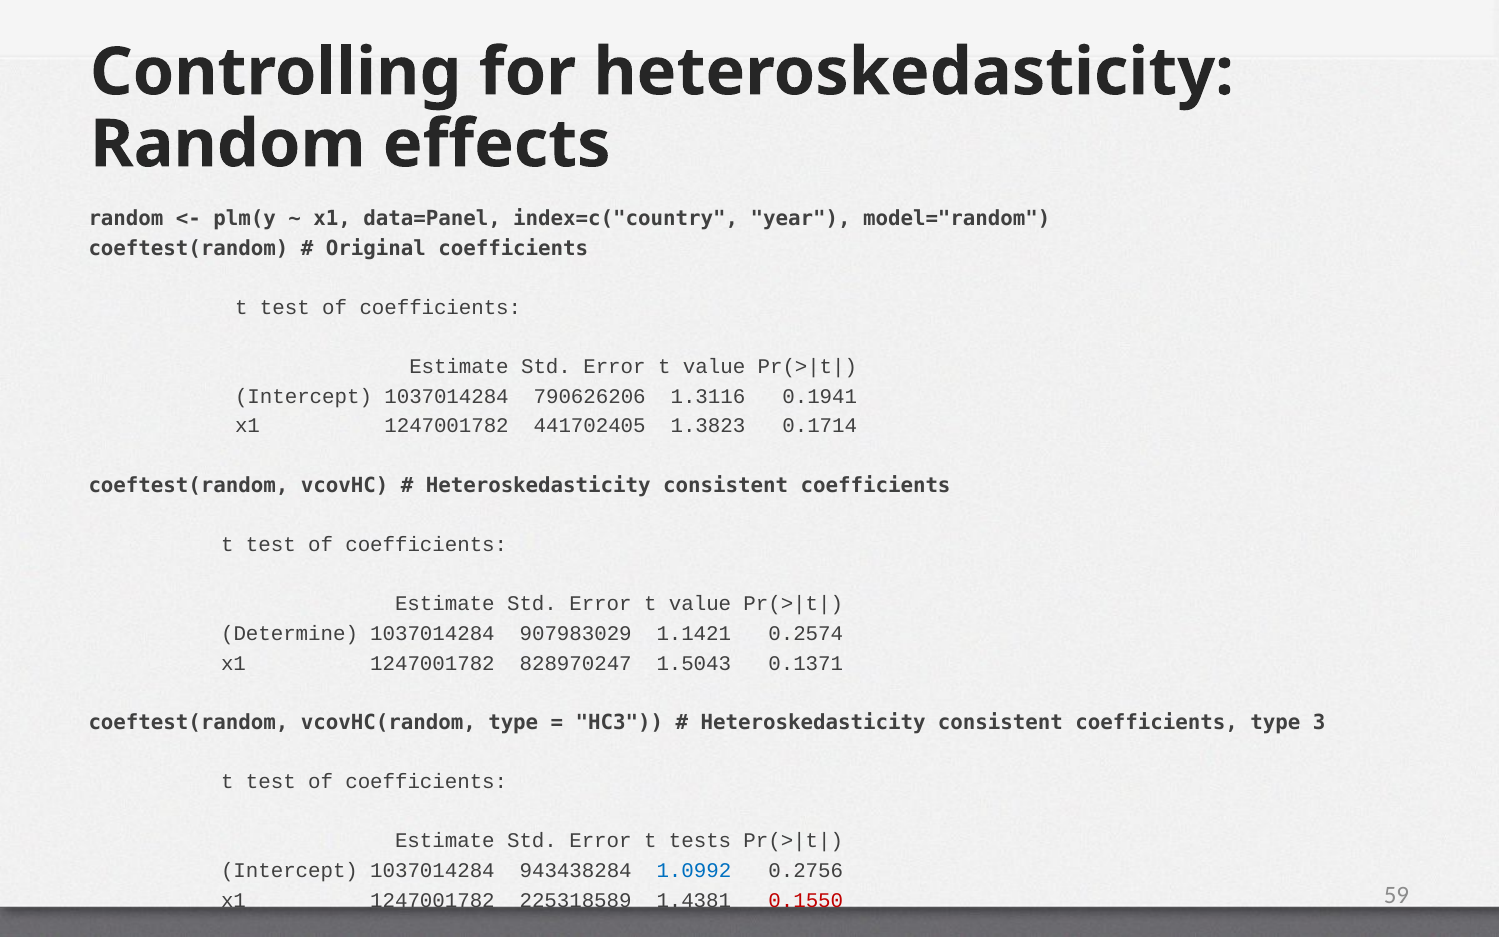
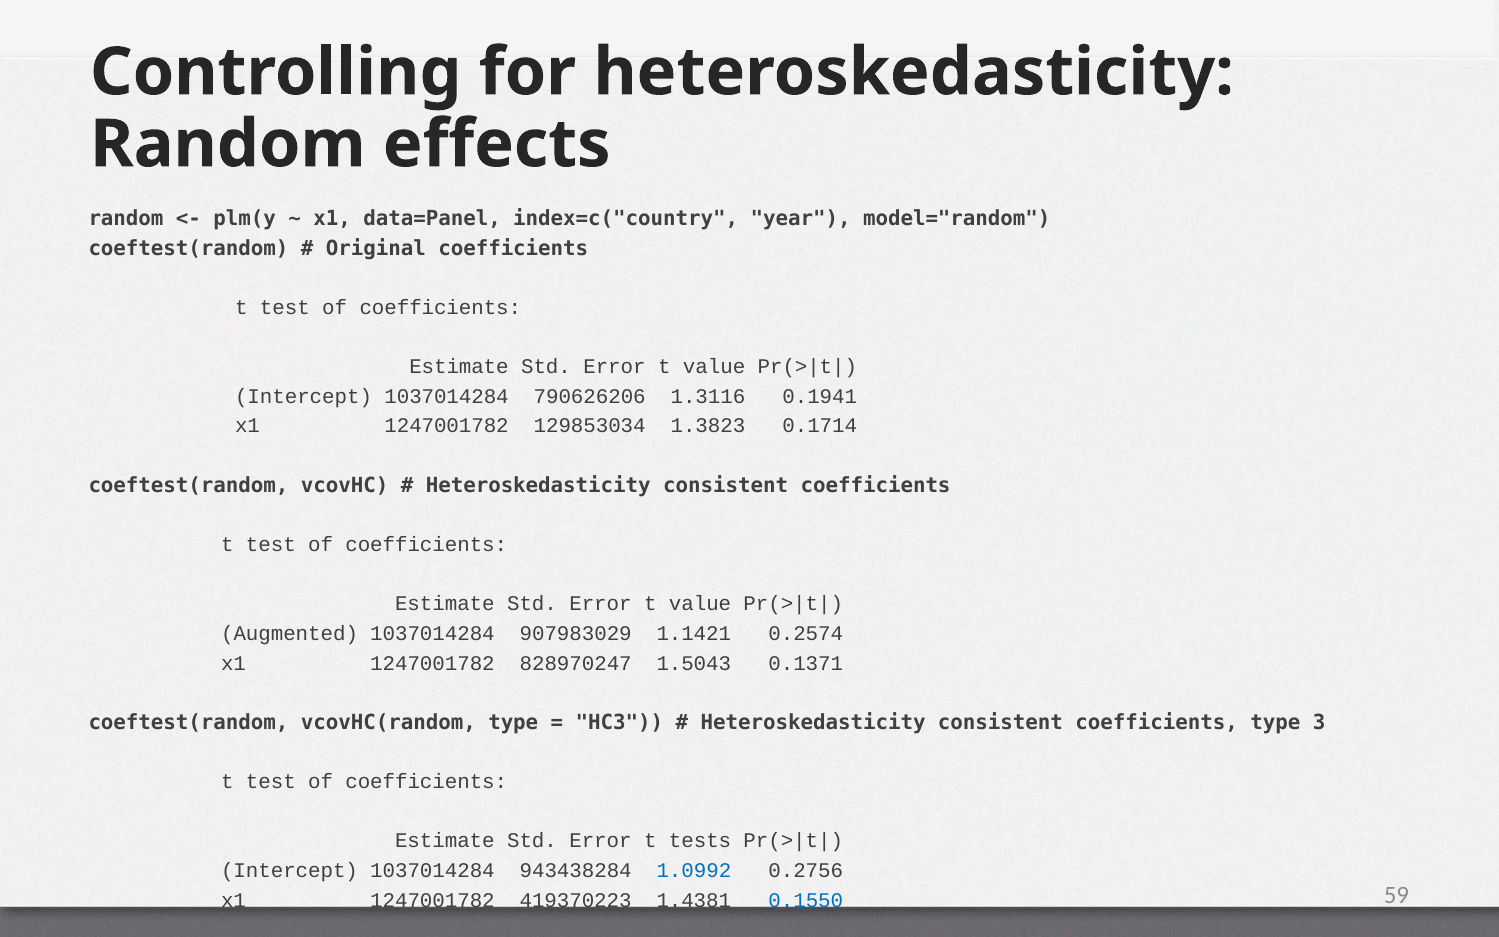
441702405: 441702405 -> 129853034
Determine: Determine -> Augmented
225318589: 225318589 -> 419370223
0.1550 colour: red -> blue
